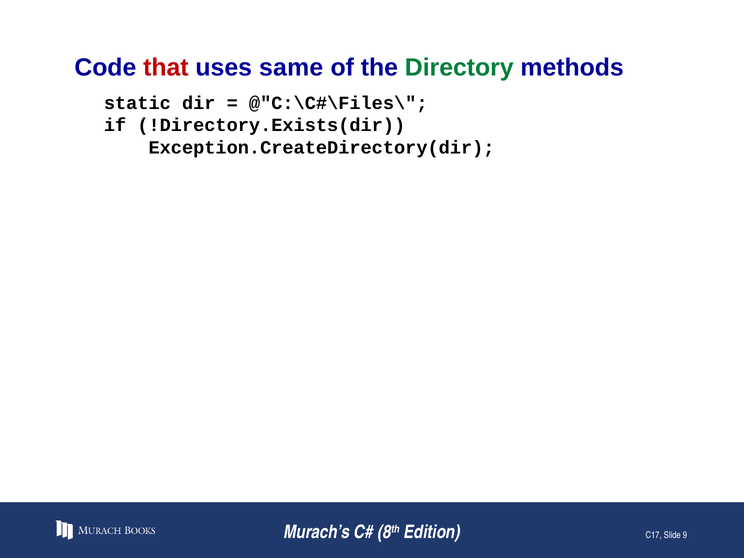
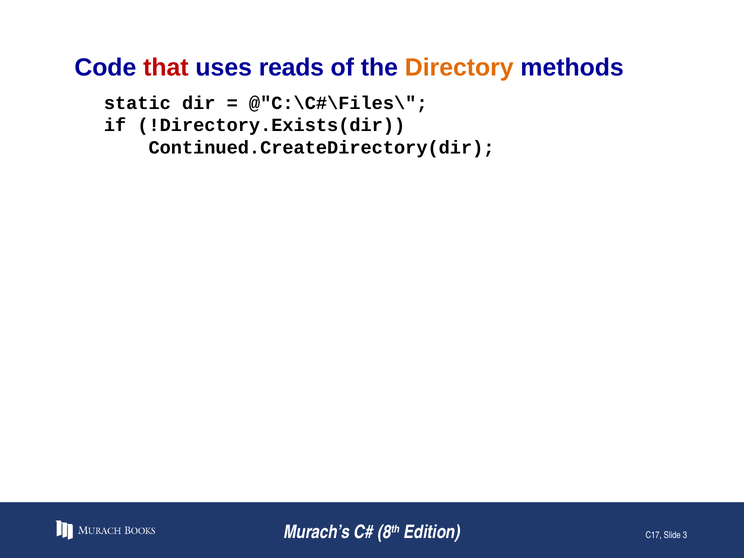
same: same -> reads
Directory colour: green -> orange
Exception.CreateDirectory(dir: Exception.CreateDirectory(dir -> Continued.CreateDirectory(dir
9: 9 -> 3
